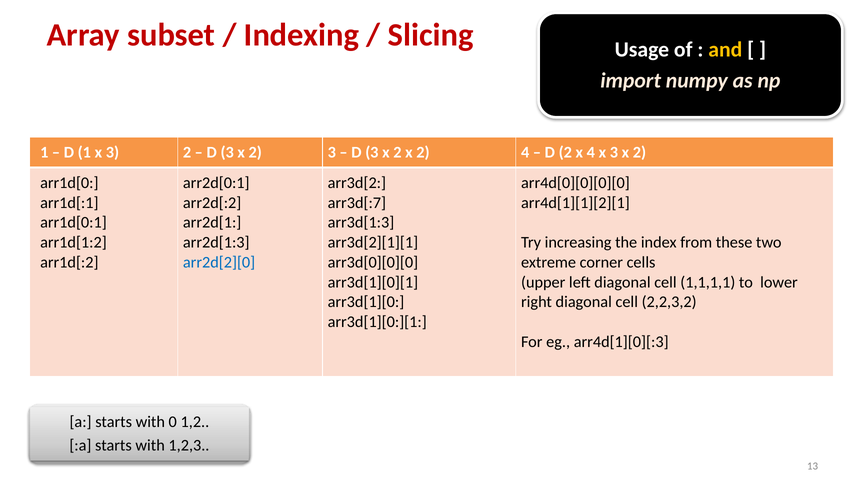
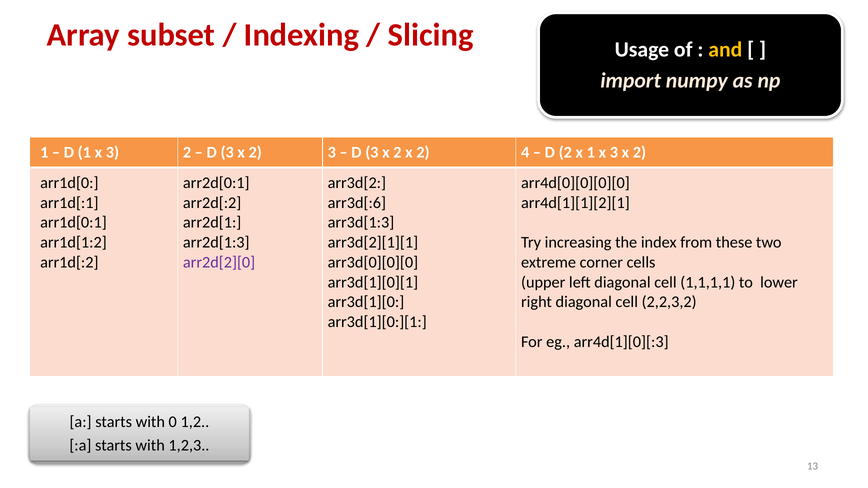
x 4: 4 -> 1
arr3d[:7: arr3d[:7 -> arr3d[:6
arr2d[2][0 colour: blue -> purple
